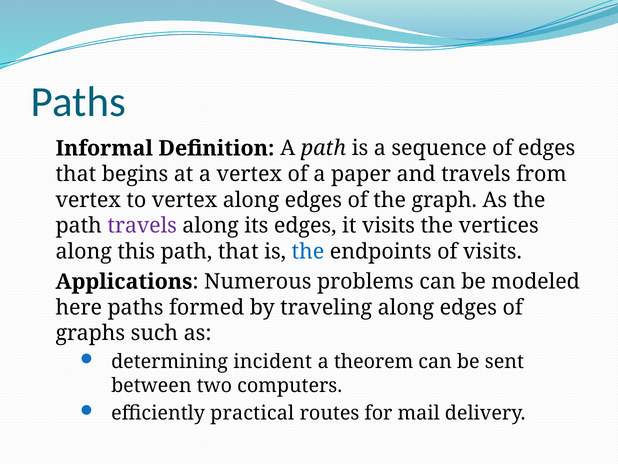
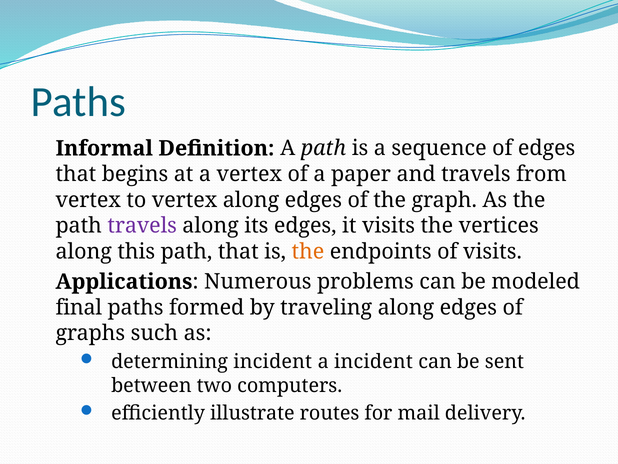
the at (308, 251) colour: blue -> orange
here: here -> final
a theorem: theorem -> incident
practical: practical -> illustrate
